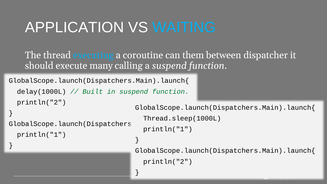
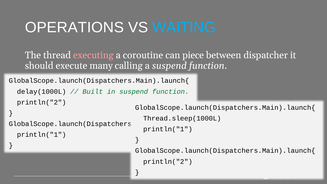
APPLICATION: APPLICATION -> OPERATIONS
executing colour: light blue -> pink
them: them -> piece
